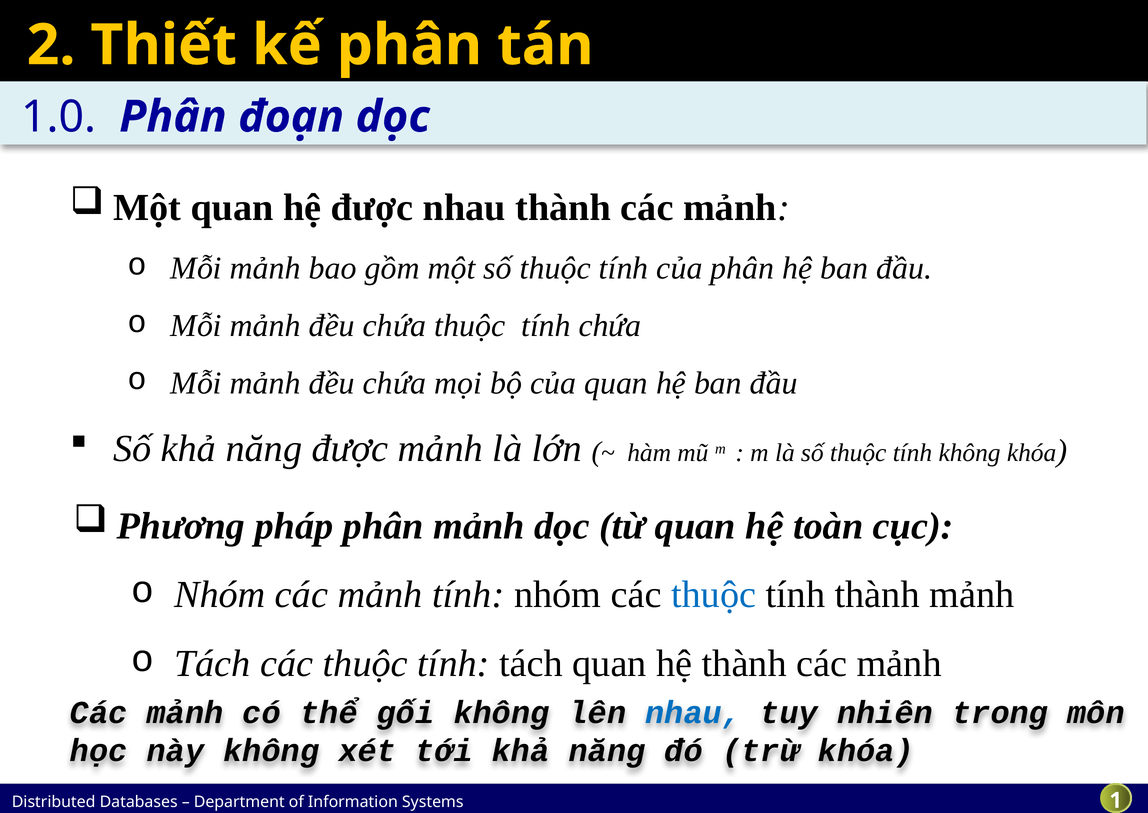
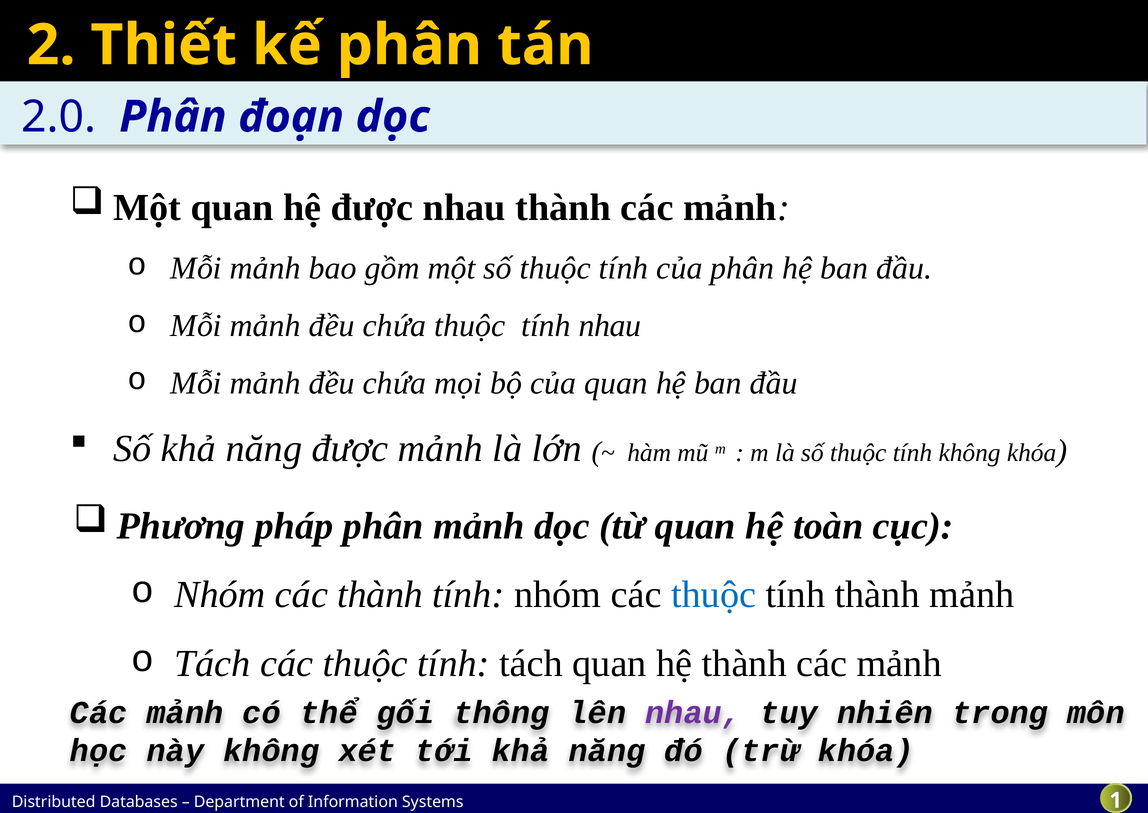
1.0: 1.0 -> 2.0
tính chứa: chứa -> nhau
Nhóm các mảnh: mảnh -> thành
gối không: không -> thông
nhau at (693, 713) colour: blue -> purple
